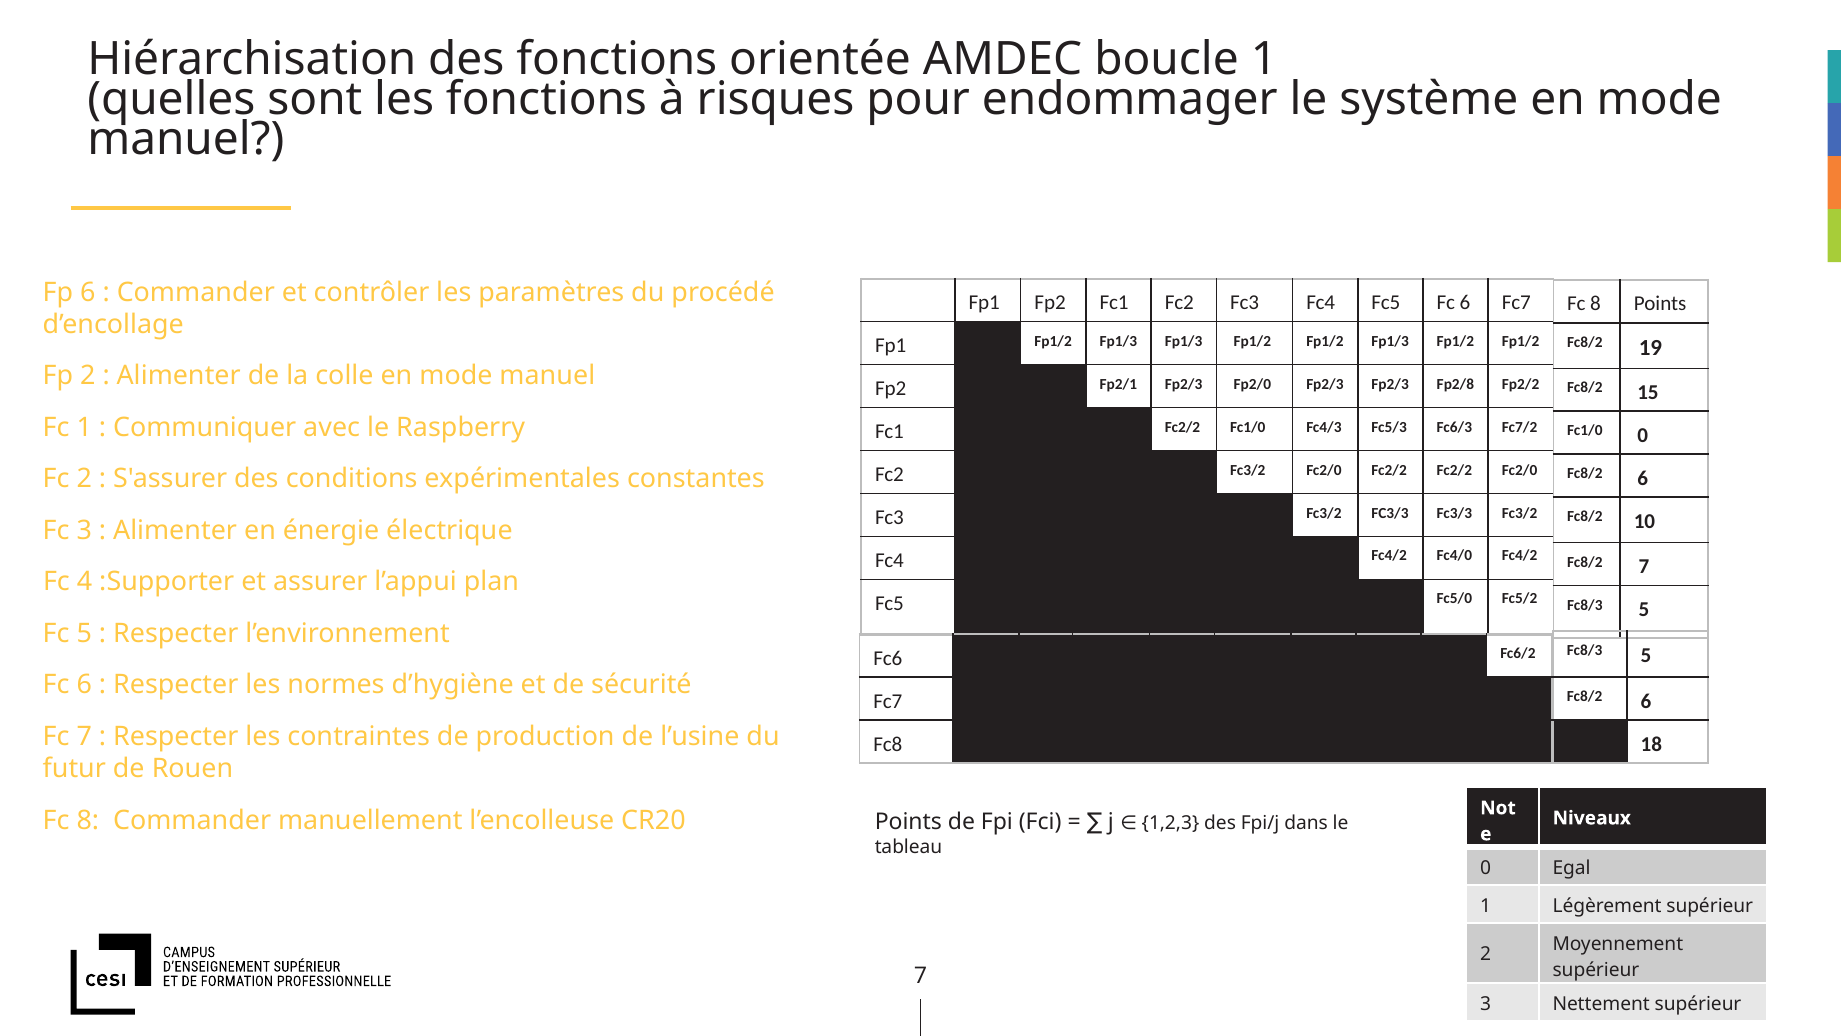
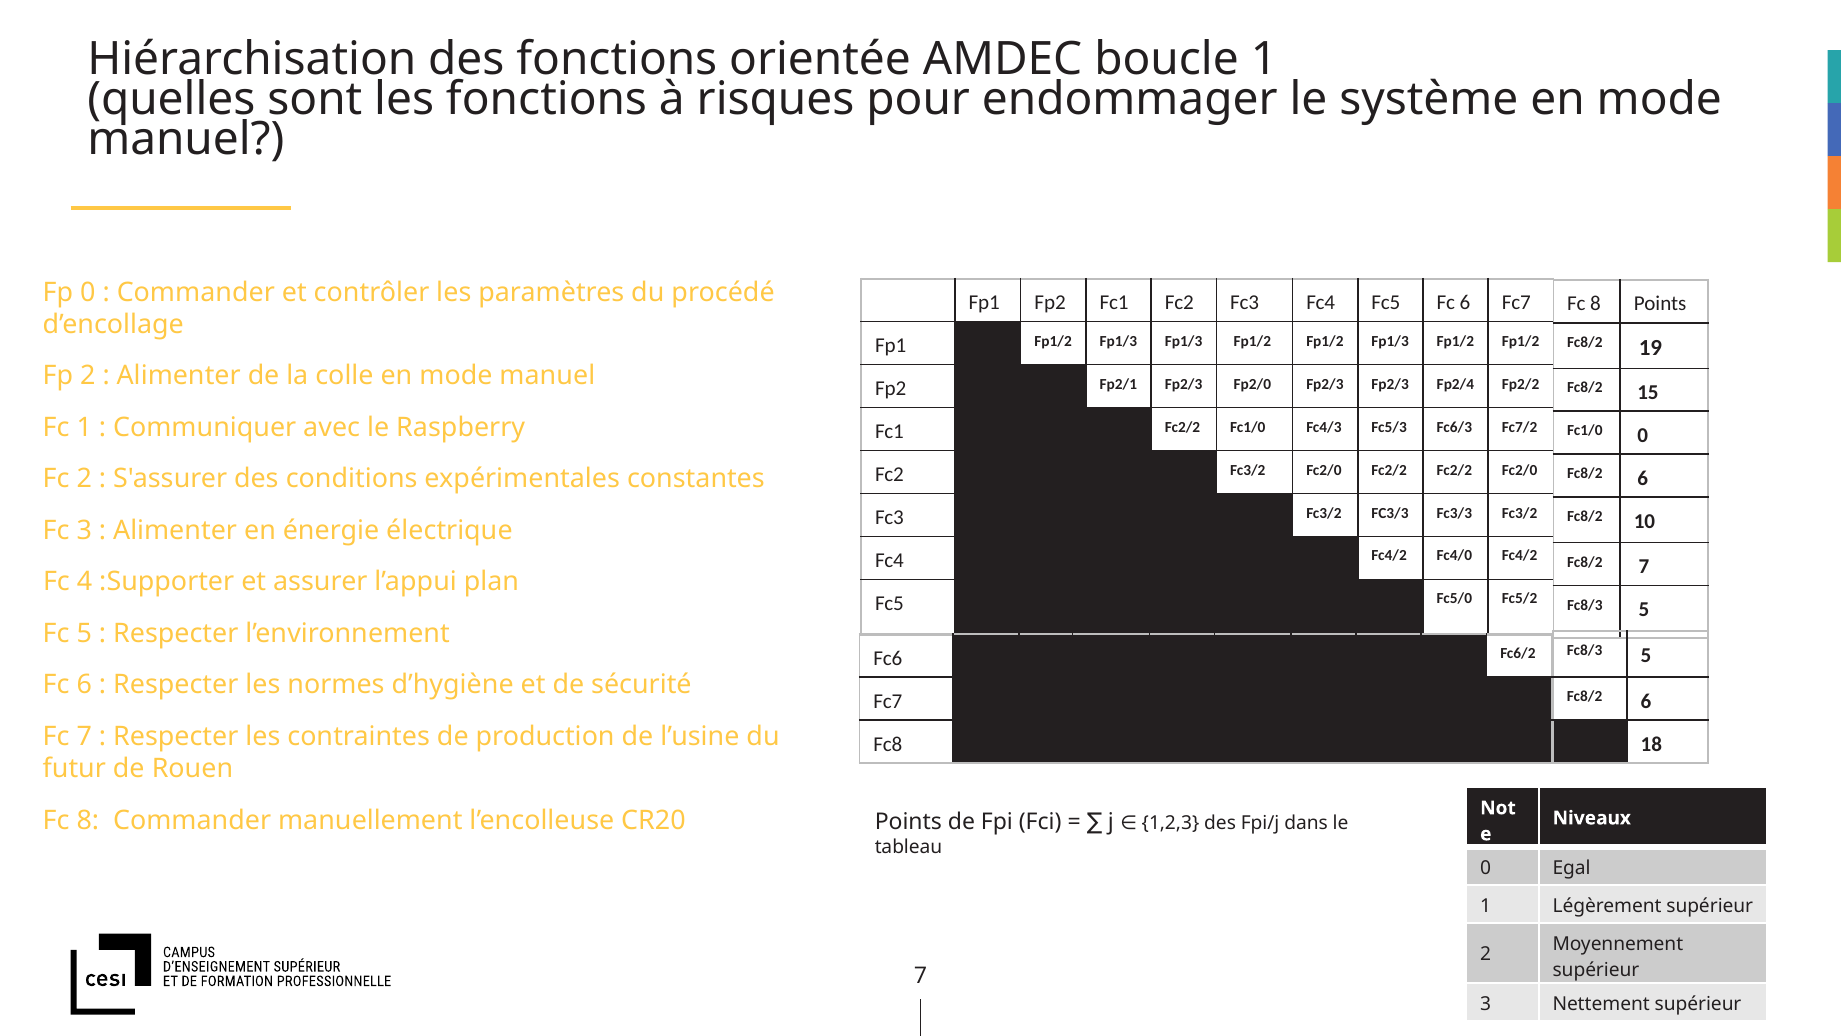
Fp 6: 6 -> 0
Fp2/8: Fp2/8 -> Fp2/4
